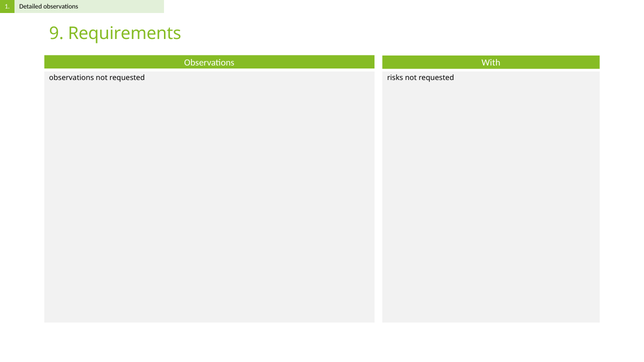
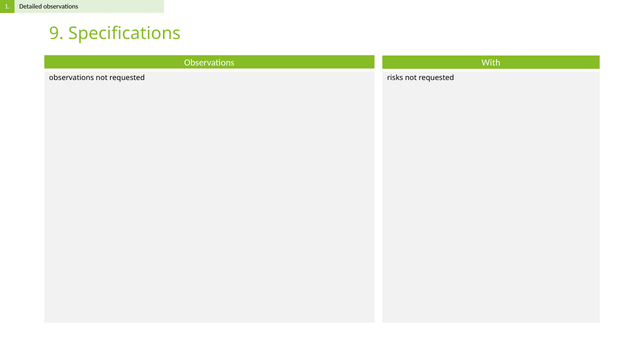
Requirements: Requirements -> Specifications
